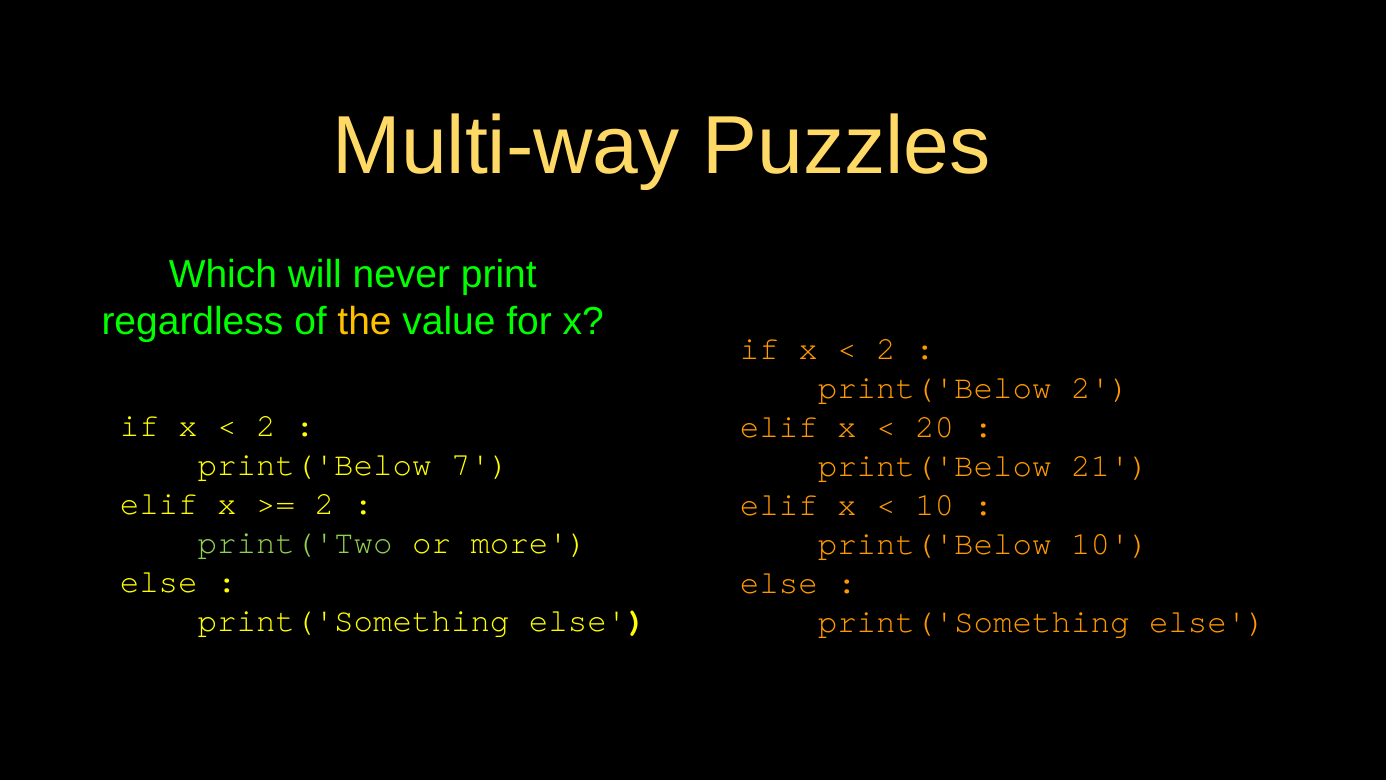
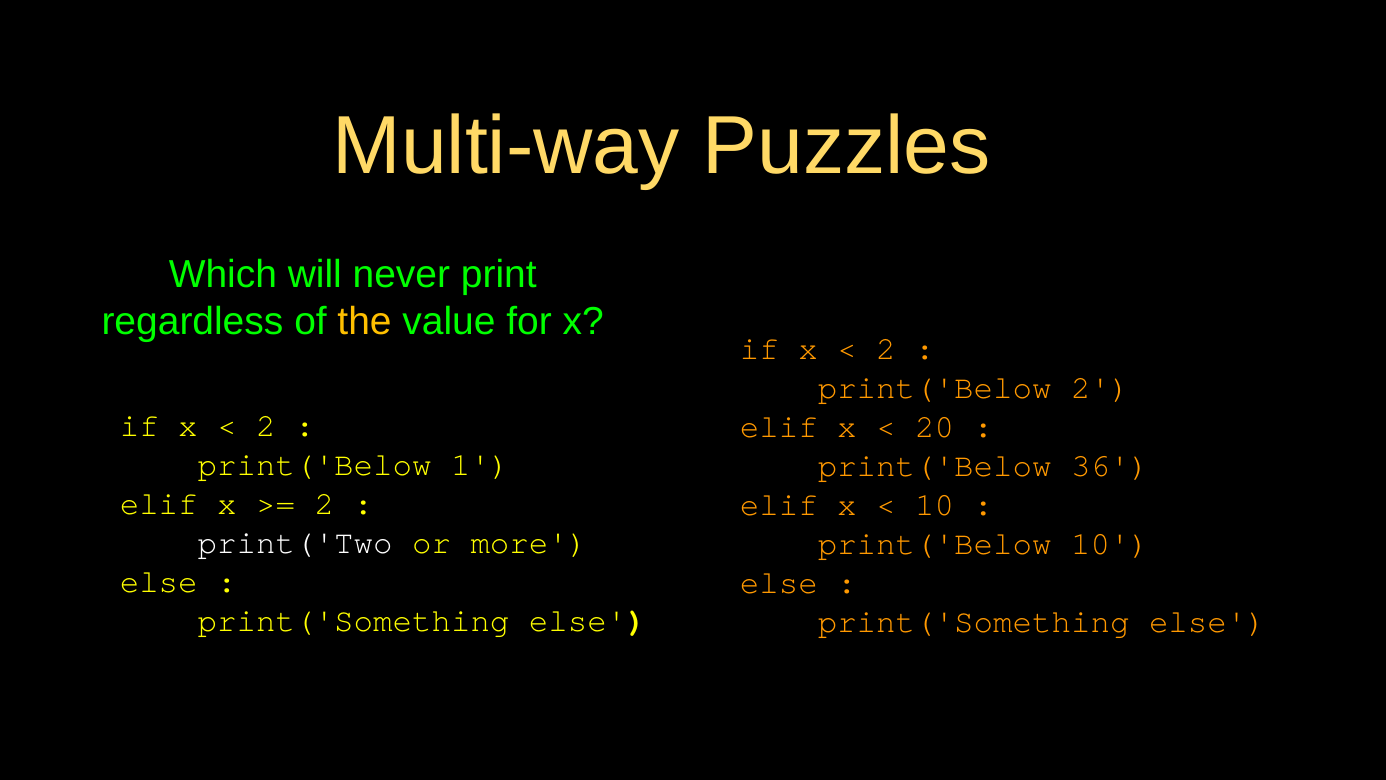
7: 7 -> 1
21: 21 -> 36
print('Two colour: light green -> white
